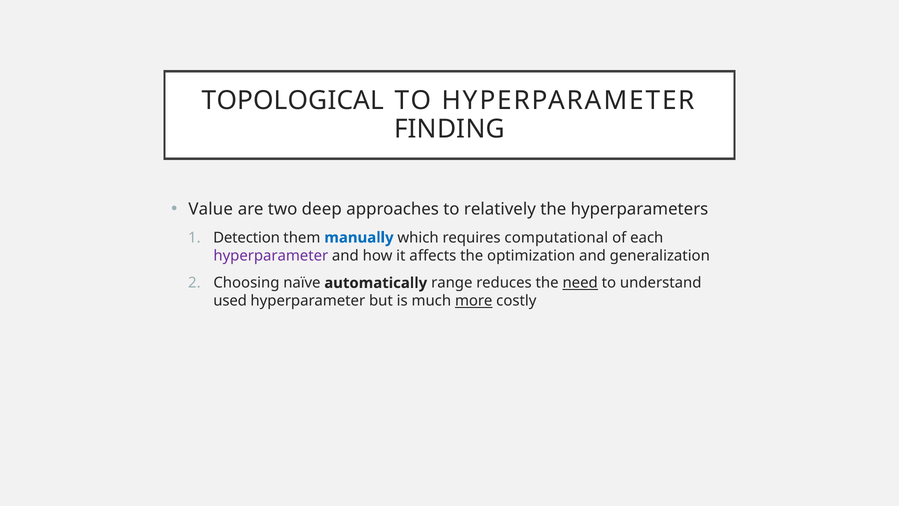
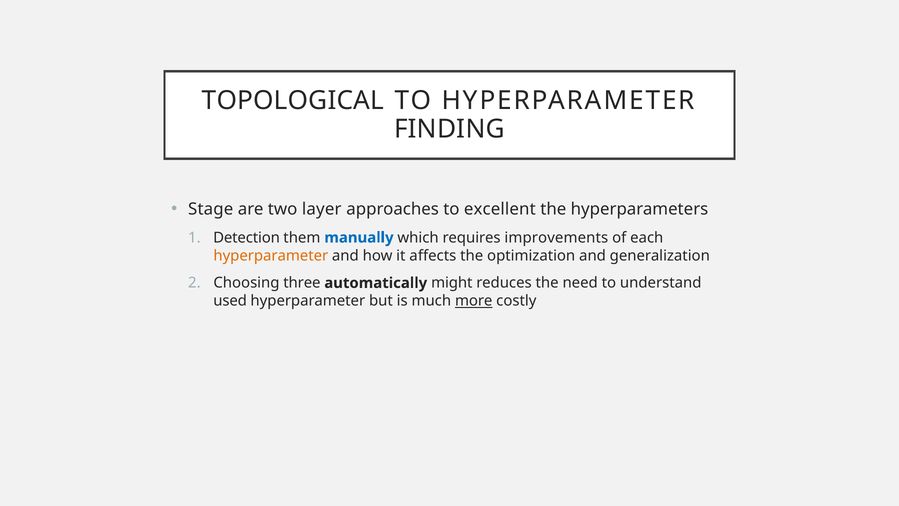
Value: Value -> Stage
deep: deep -> layer
relatively: relatively -> excellent
computational: computational -> improvements
hyperparameter at (271, 255) colour: purple -> orange
naïve: naïve -> three
range: range -> might
need underline: present -> none
